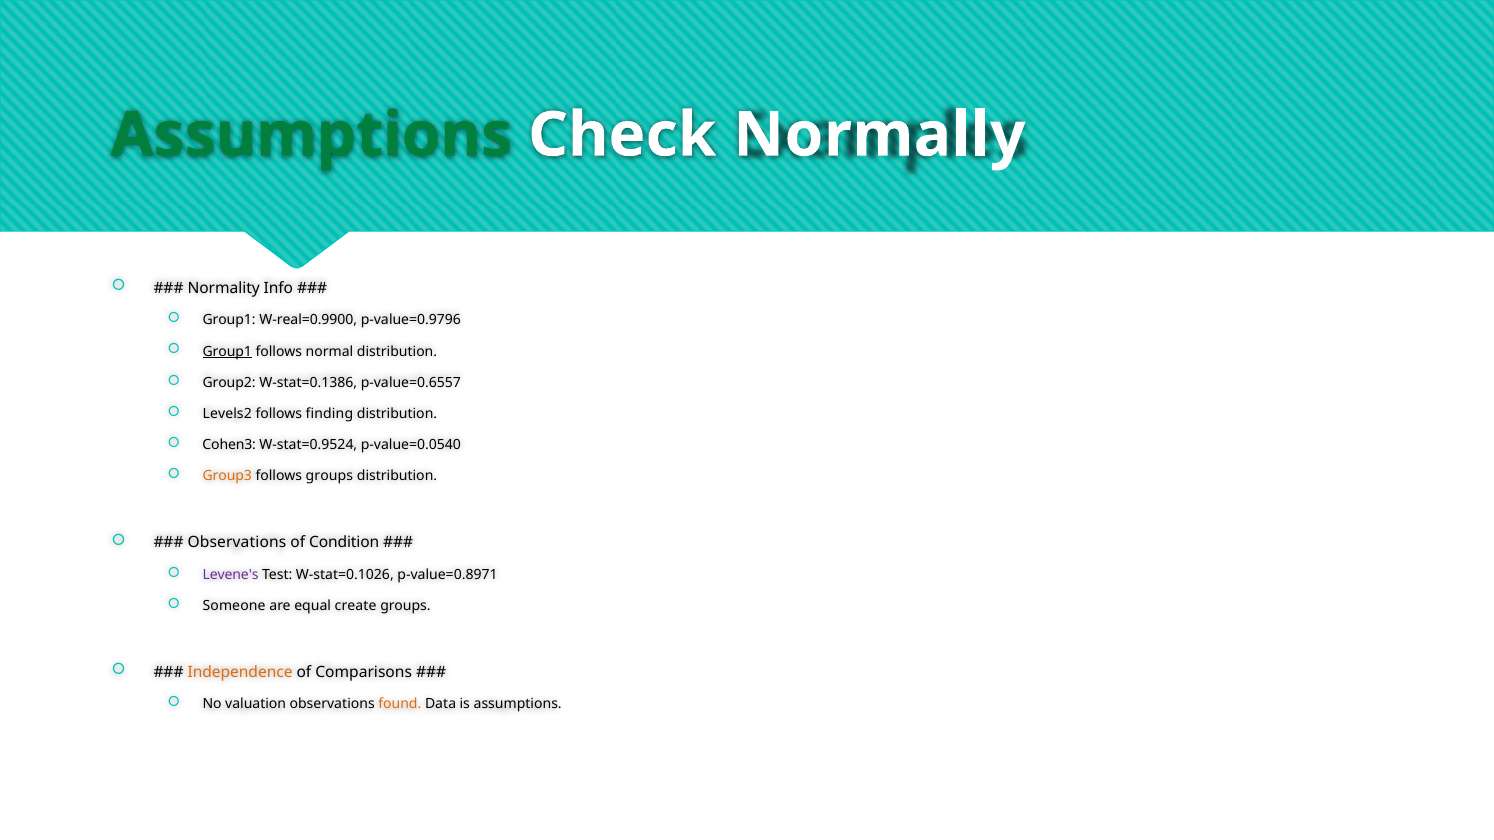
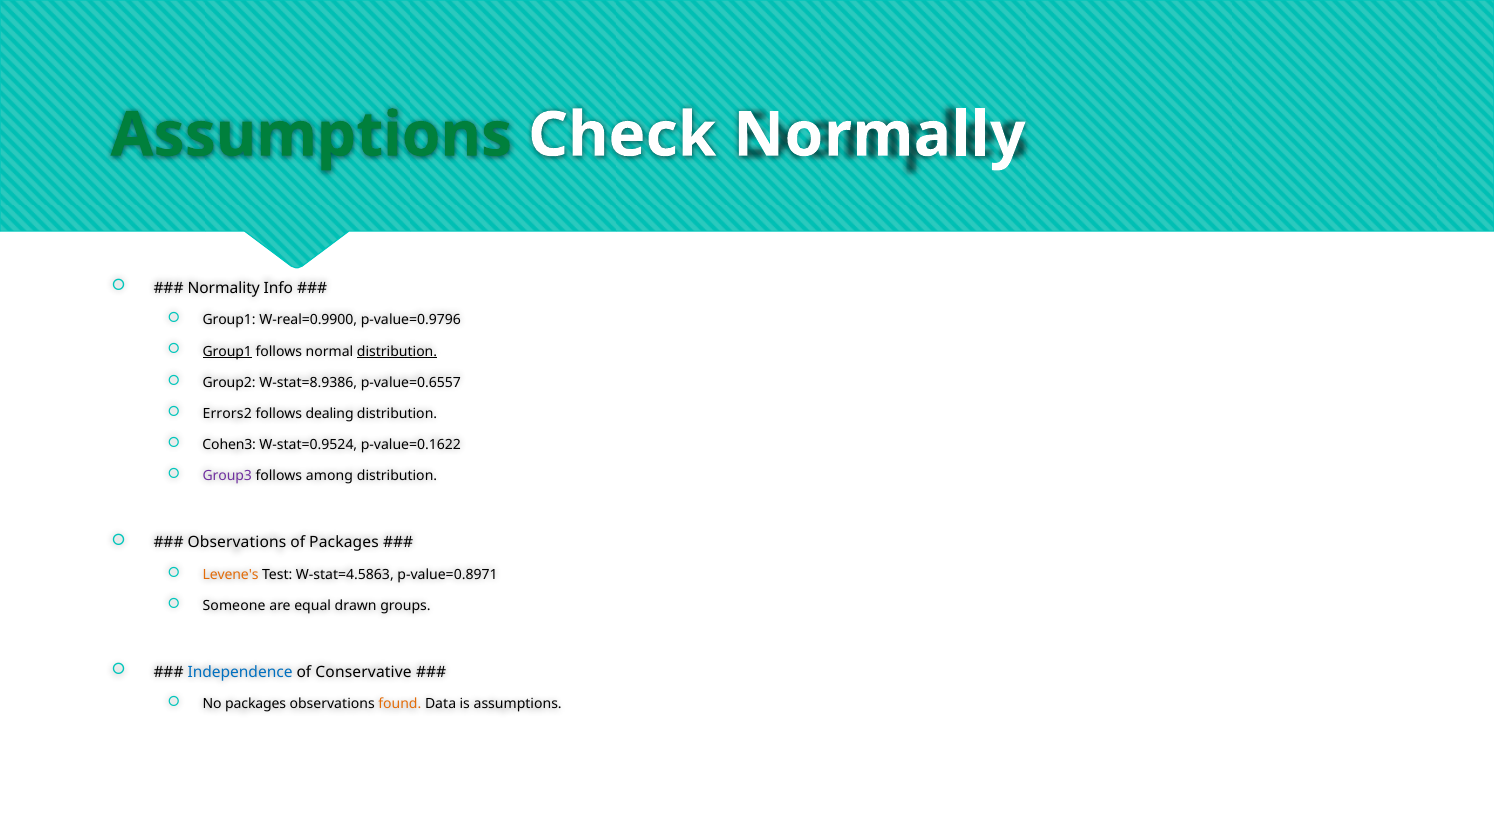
distribution at (397, 352) underline: none -> present
W-stat=0.1386: W-stat=0.1386 -> W-stat=8.9386
Levels2: Levels2 -> Errors2
finding: finding -> dealing
p-value=0.0540: p-value=0.0540 -> p-value=0.1622
Group3 colour: orange -> purple
follows groups: groups -> among
of Condition: Condition -> Packages
Levene's colour: purple -> orange
W-stat=0.1026: W-stat=0.1026 -> W-stat=4.5863
create: create -> drawn
Independence colour: orange -> blue
Comparisons: Comparisons -> Conservative
No valuation: valuation -> packages
